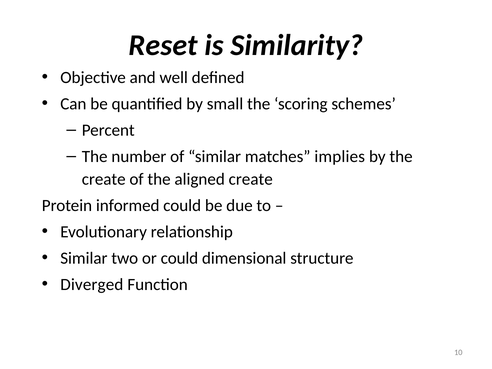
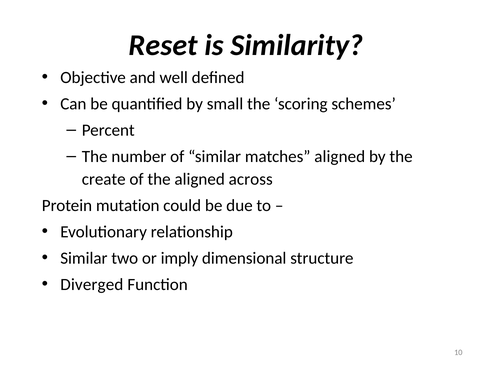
matches implies: implies -> aligned
aligned create: create -> across
informed: informed -> mutation
or could: could -> imply
